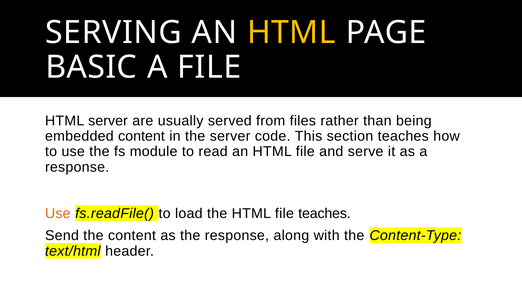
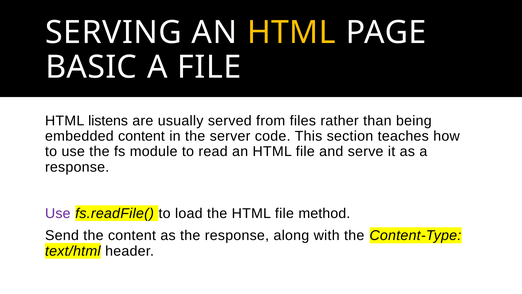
HTML server: server -> listens
Use at (58, 213) colour: orange -> purple
file teaches: teaches -> method
